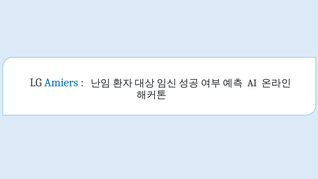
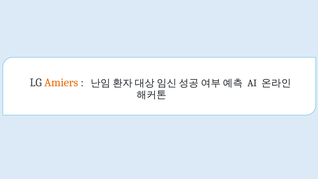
Amiers colour: blue -> orange
